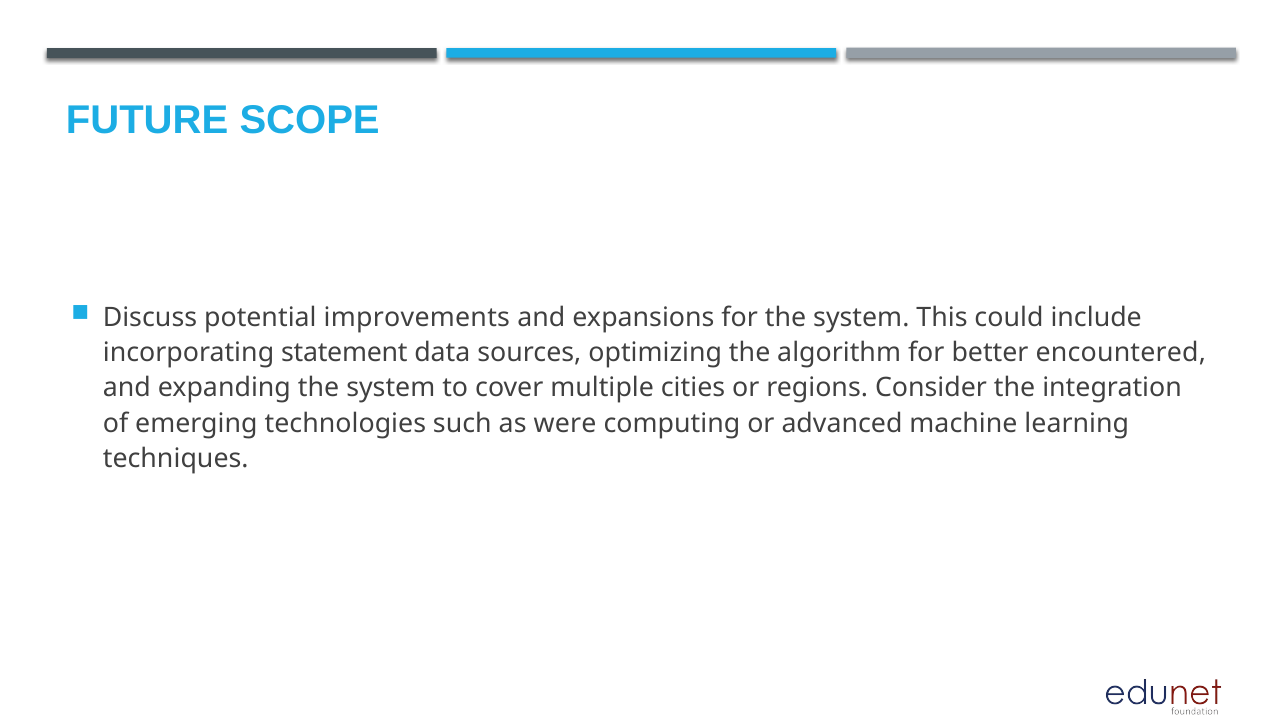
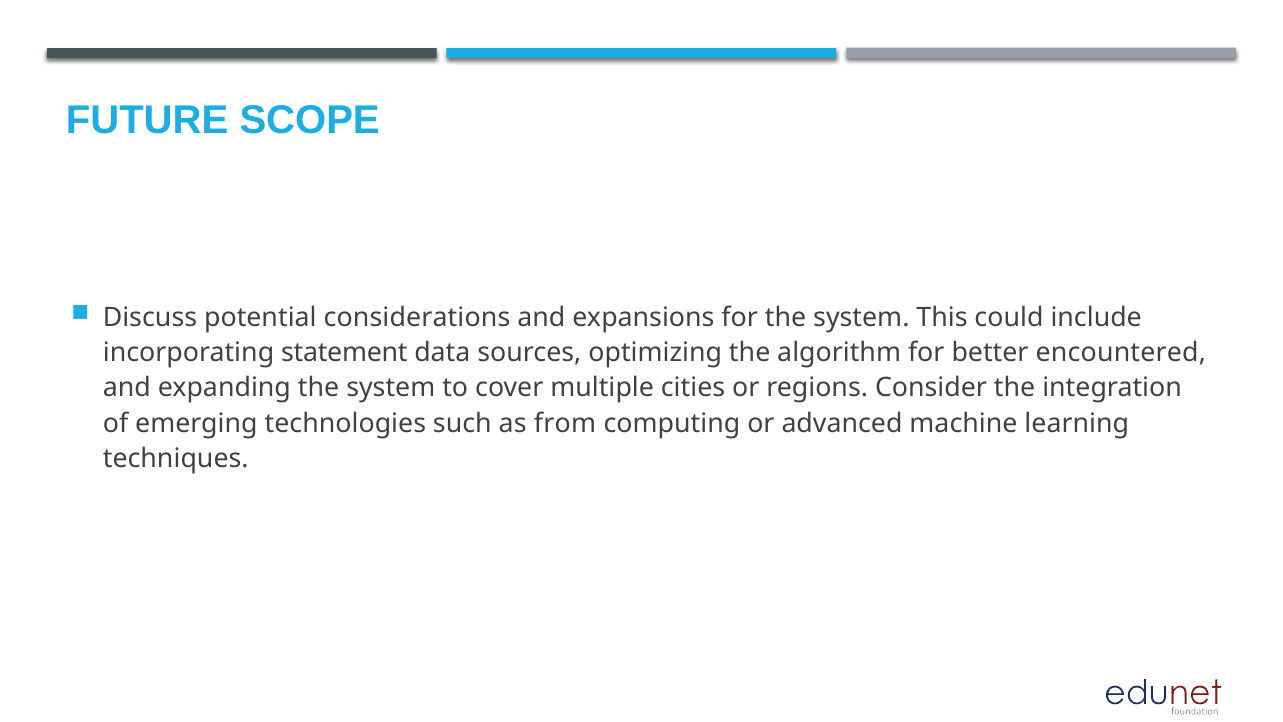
improvements: improvements -> considerations
were: were -> from
